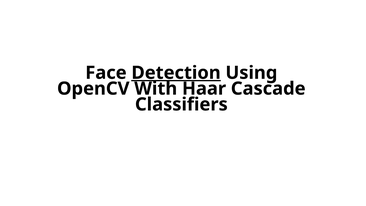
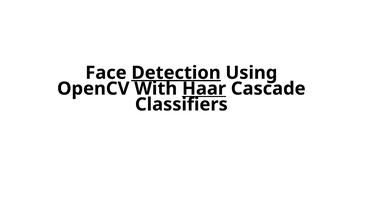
Haar underline: none -> present
